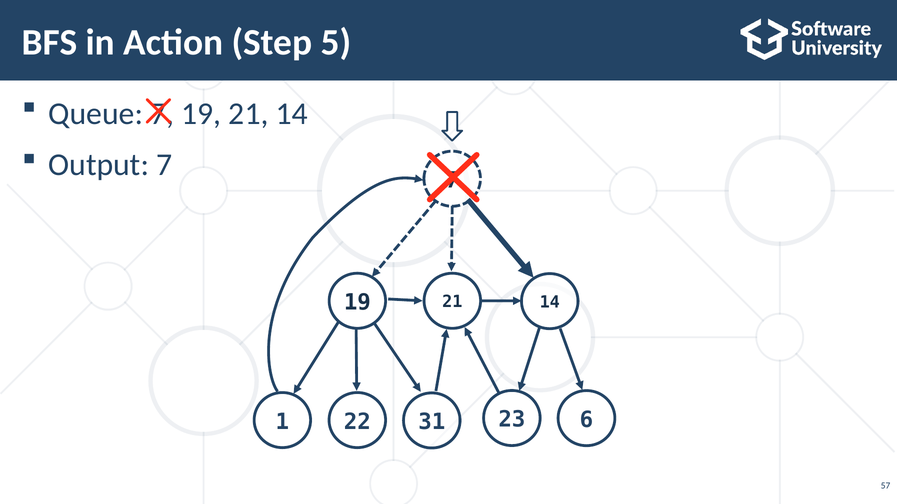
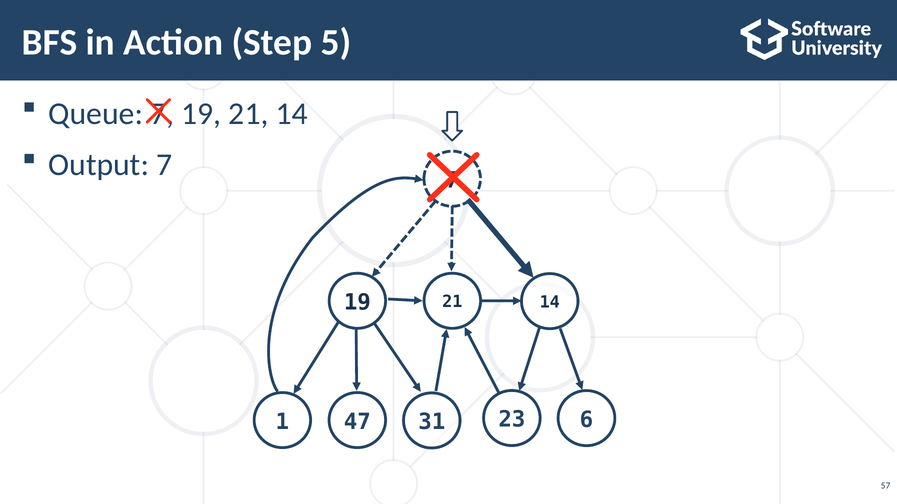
22: 22 -> 47
